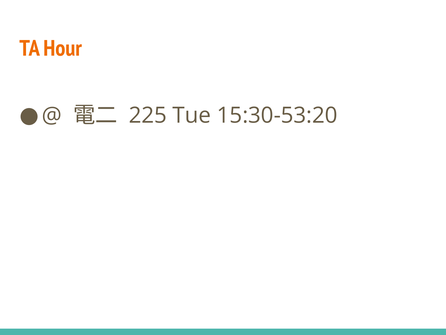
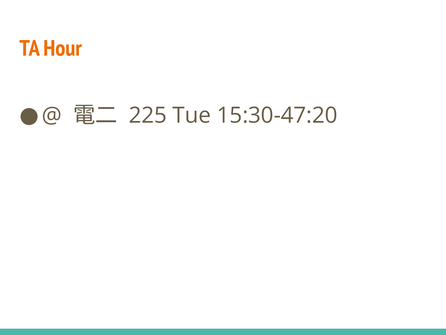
15:30-53:20: 15:30-53:20 -> 15:30-47:20
